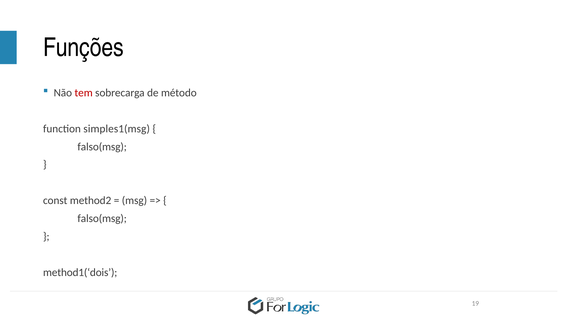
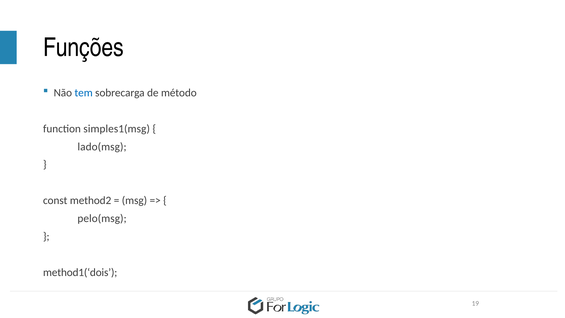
tem colour: red -> blue
falso(msg at (102, 147): falso(msg -> lado(msg
falso(msg at (102, 218): falso(msg -> pelo(msg
